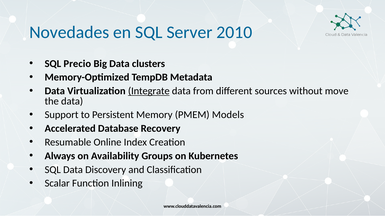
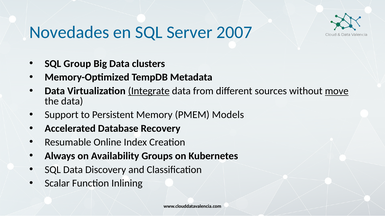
2010: 2010 -> 2007
Precio: Precio -> Group
move underline: none -> present
